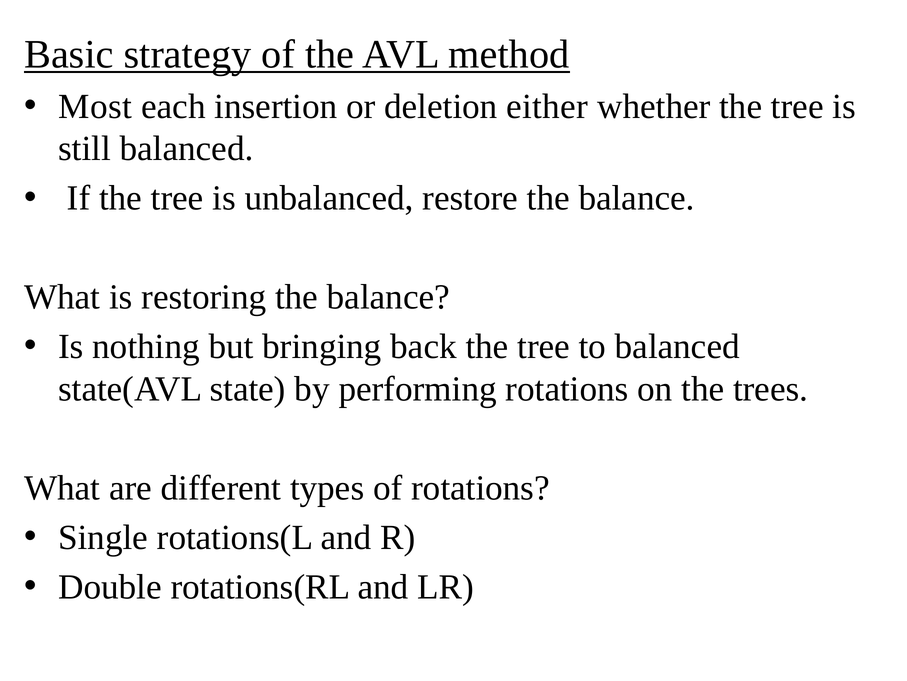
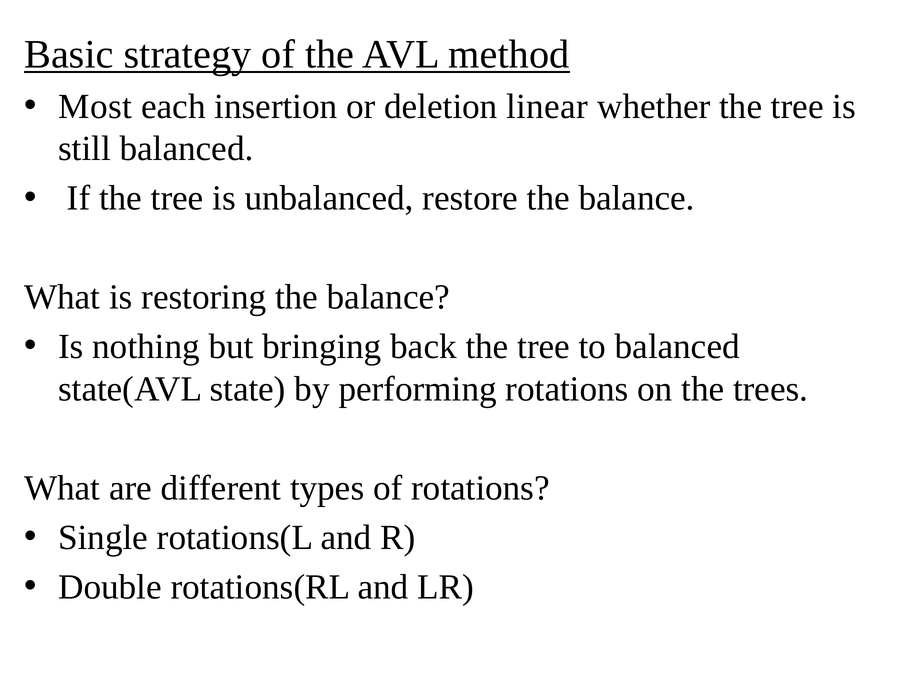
either: either -> linear
